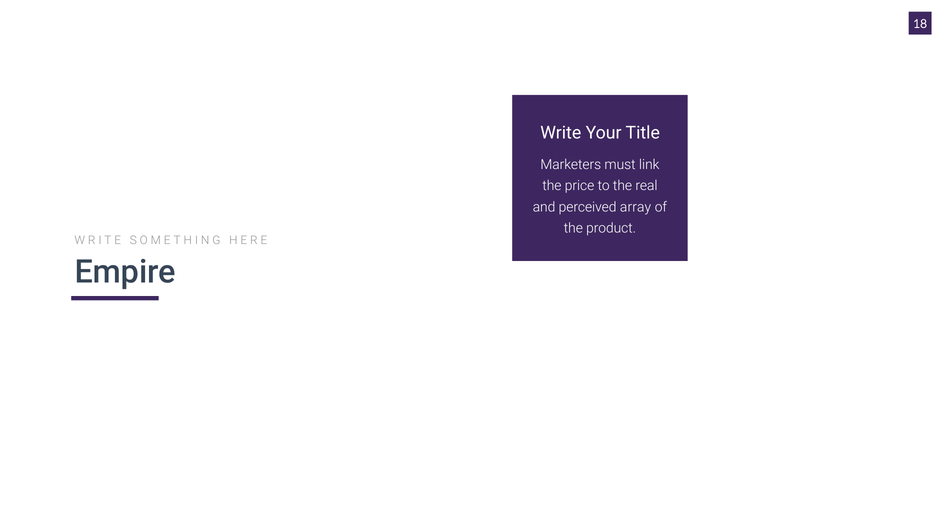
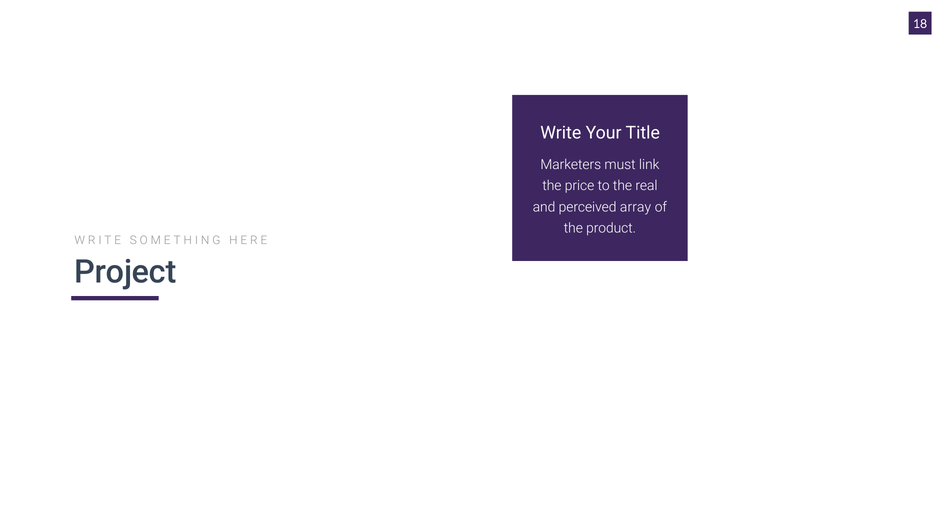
Empire: Empire -> Project
